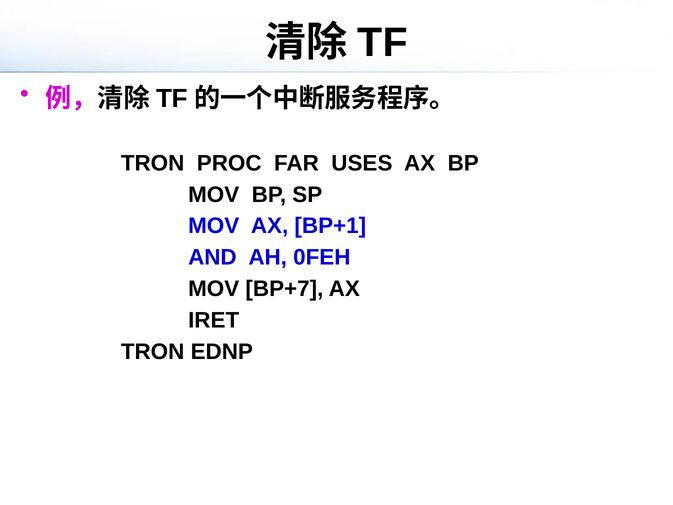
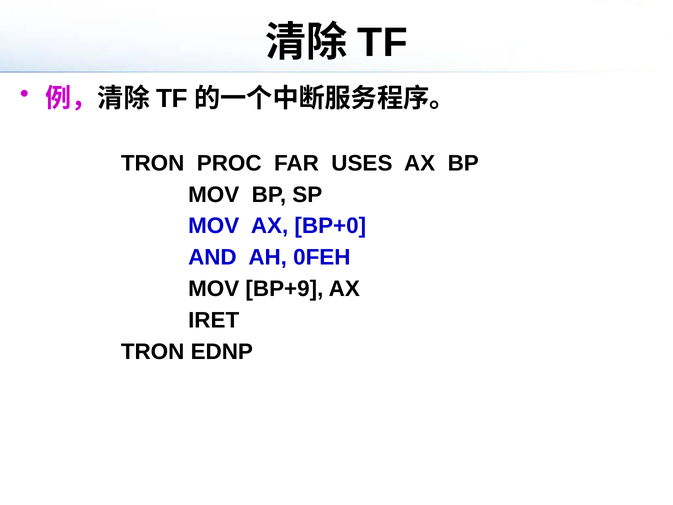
BP+1: BP+1 -> BP+0
BP+7: BP+7 -> BP+9
